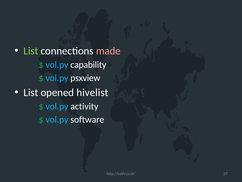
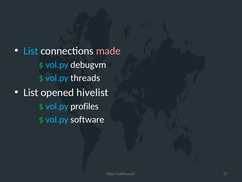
List at (31, 51) colour: light green -> light blue
capability: capability -> debugvm
psxview: psxview -> threads
activity: activity -> profiles
